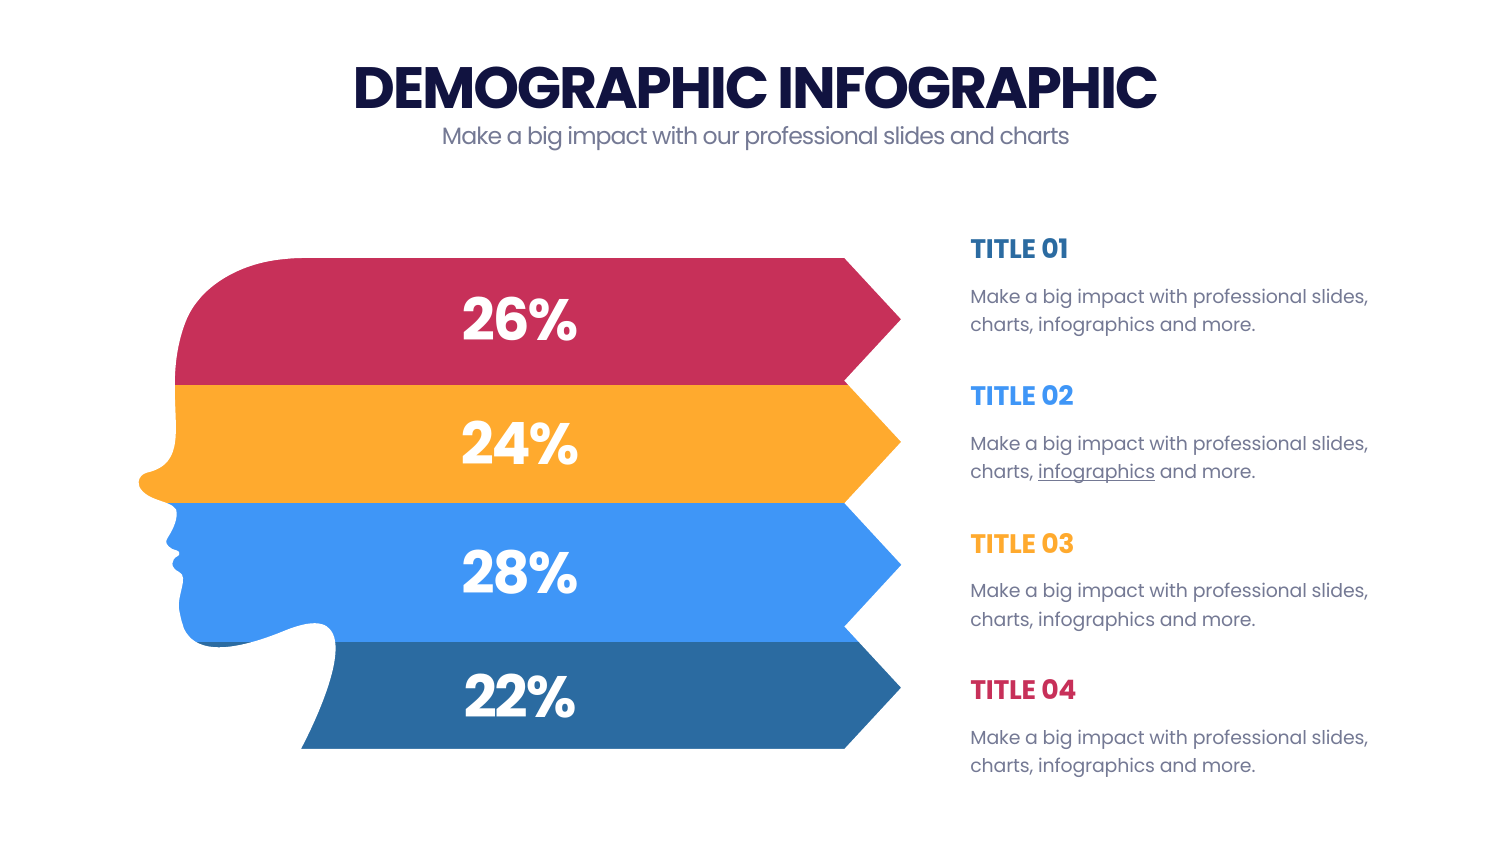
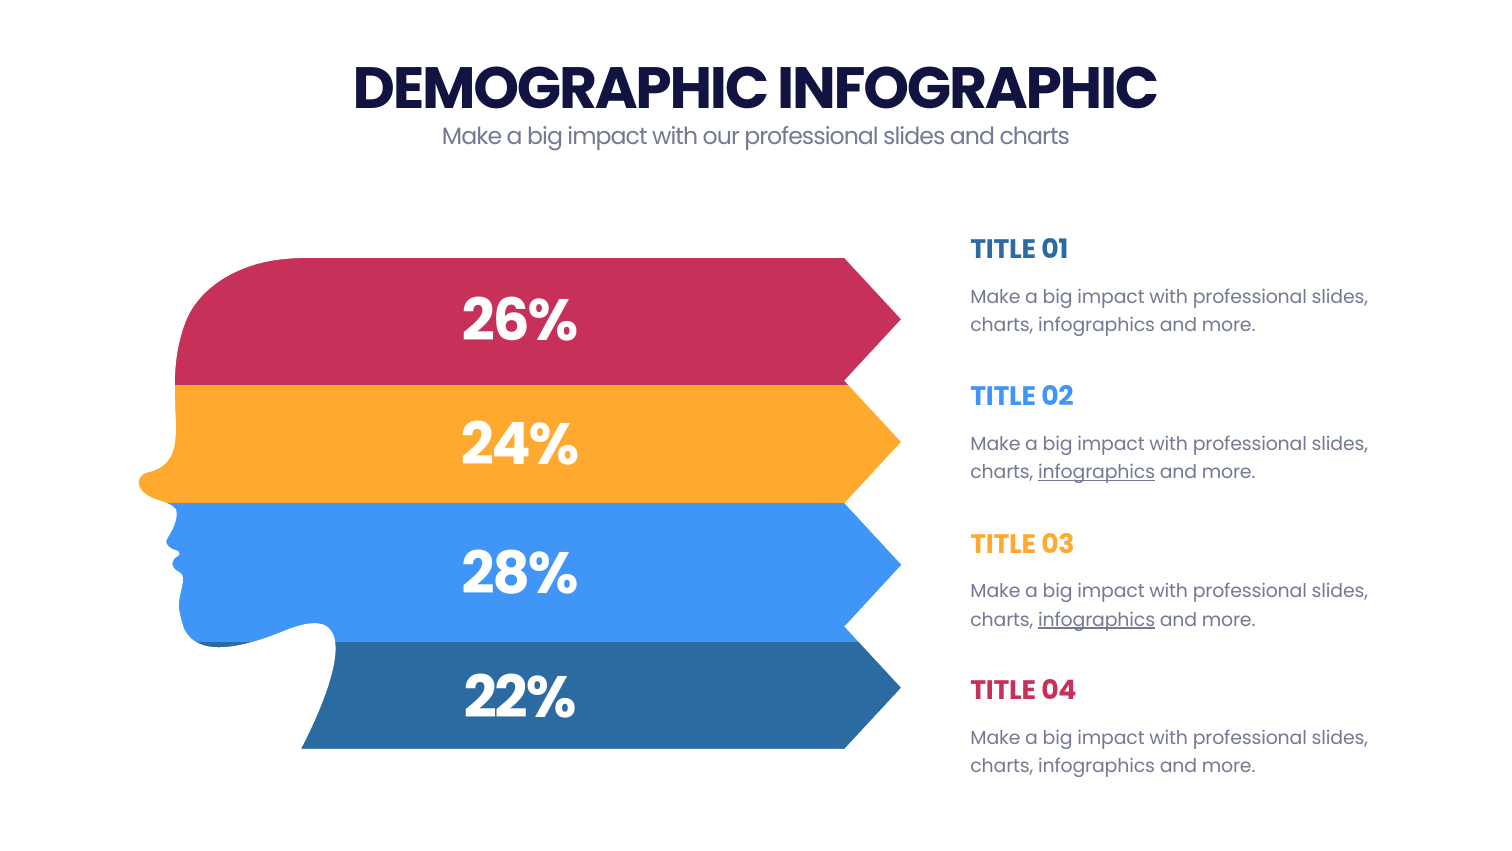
infographics at (1097, 620) underline: none -> present
